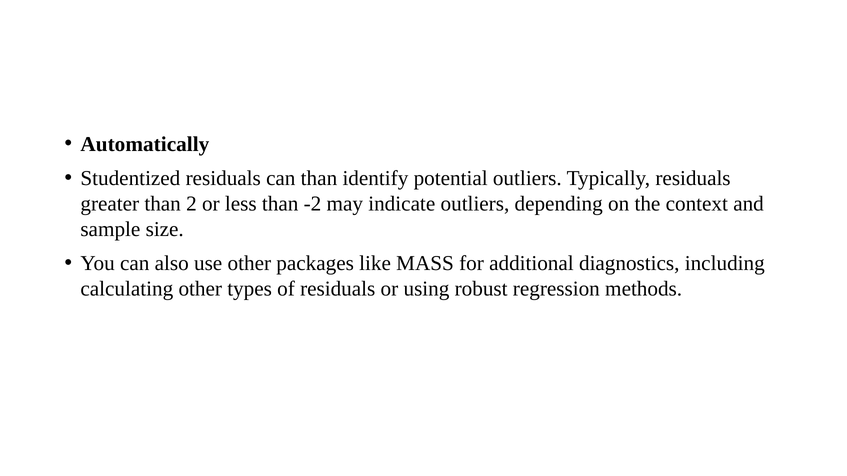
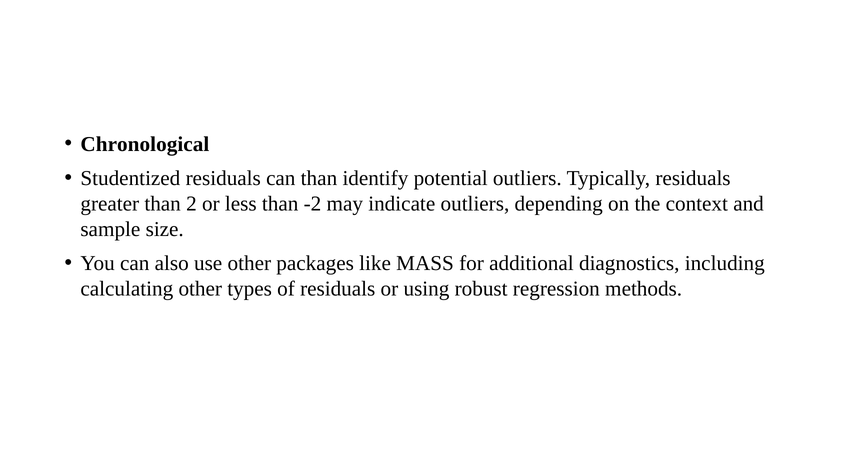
Automatically: Automatically -> Chronological
